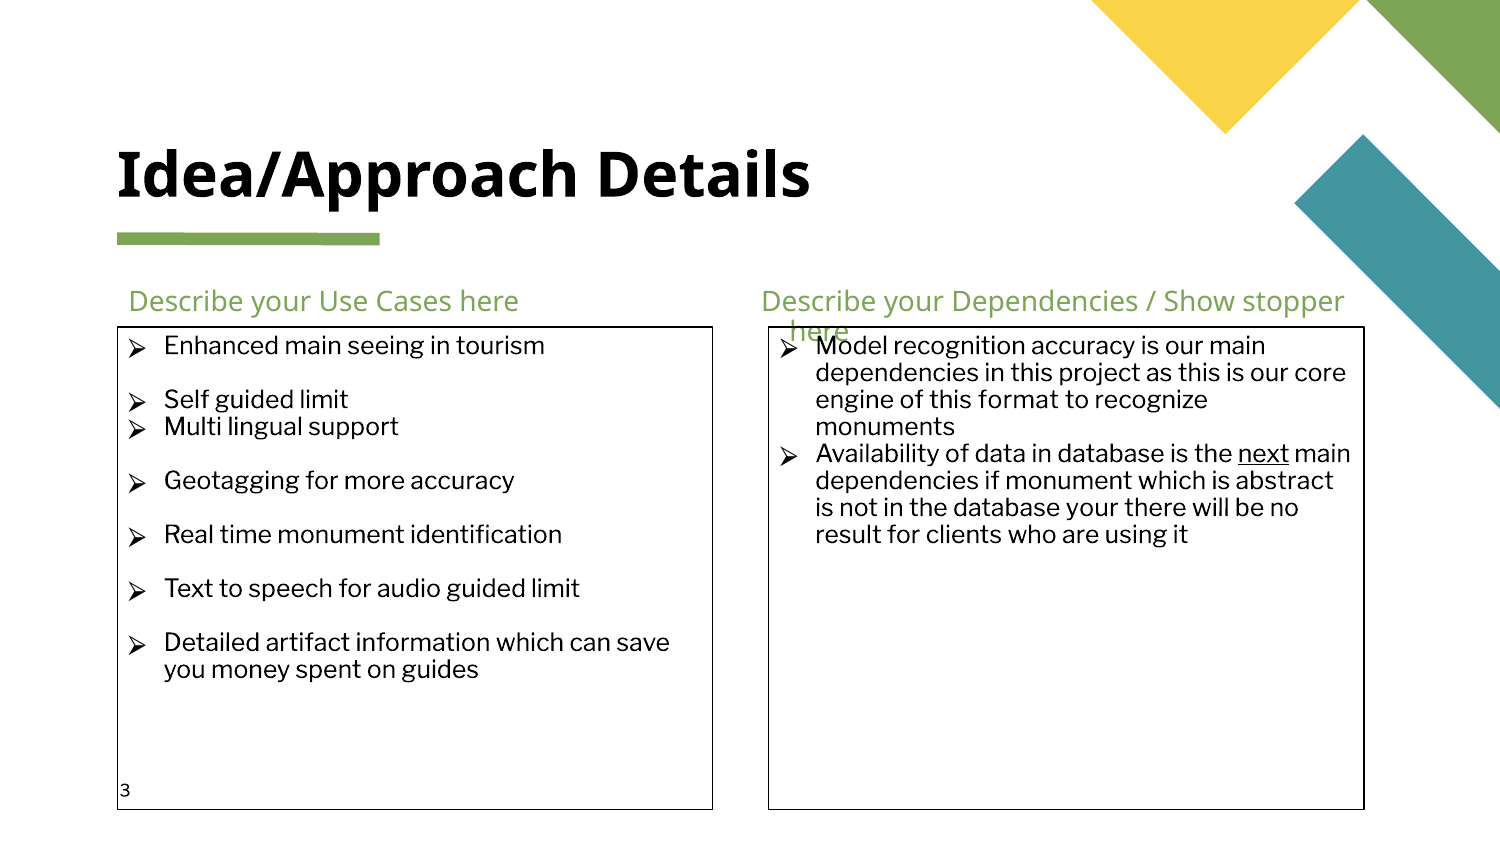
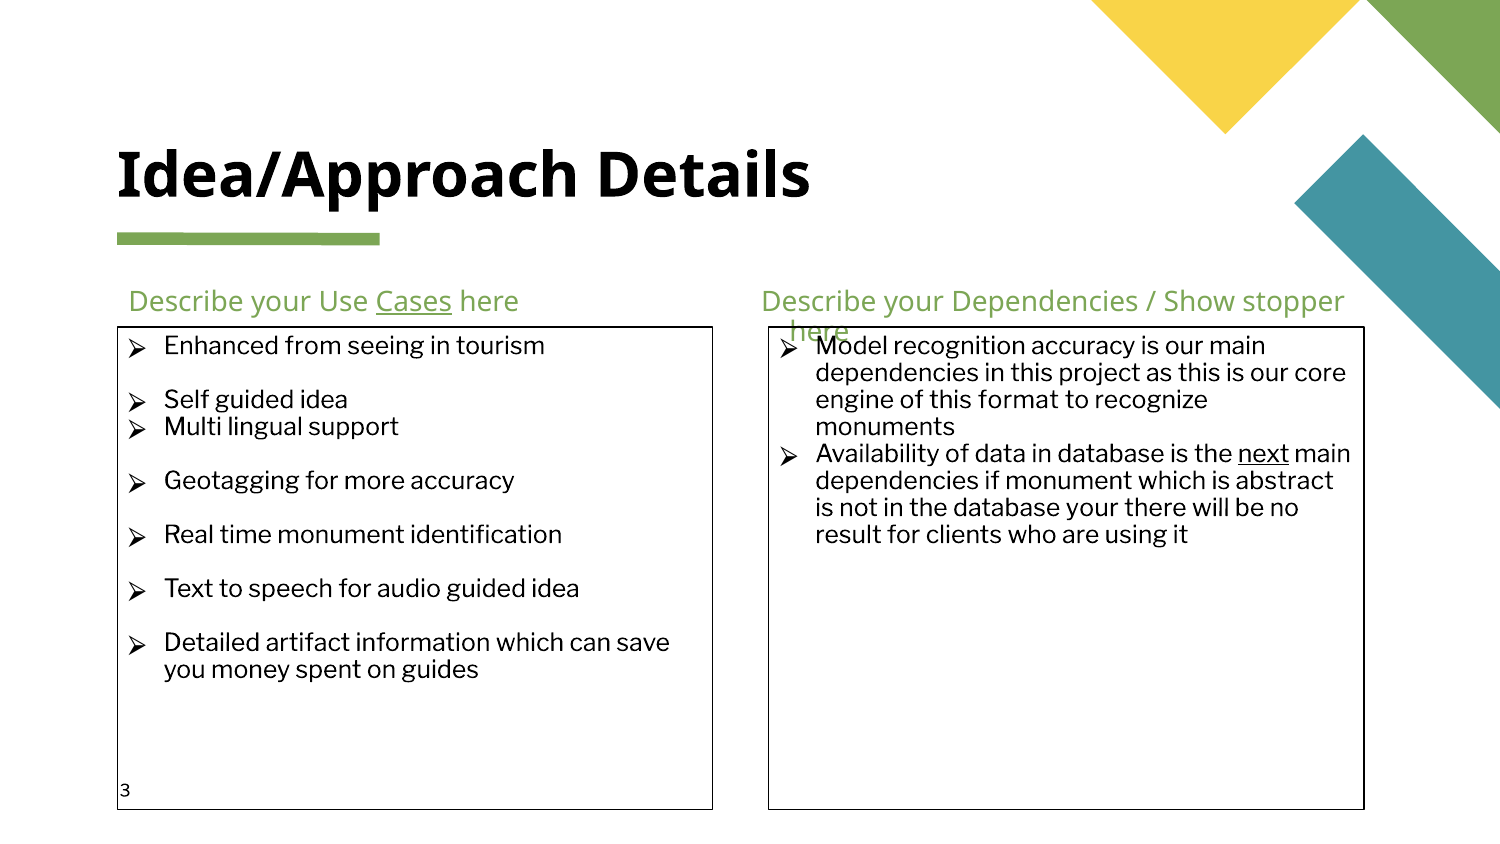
Cases underline: none -> present
Enhanced main: main -> from
Self guided limit: limit -> idea
audio guided limit: limit -> idea
